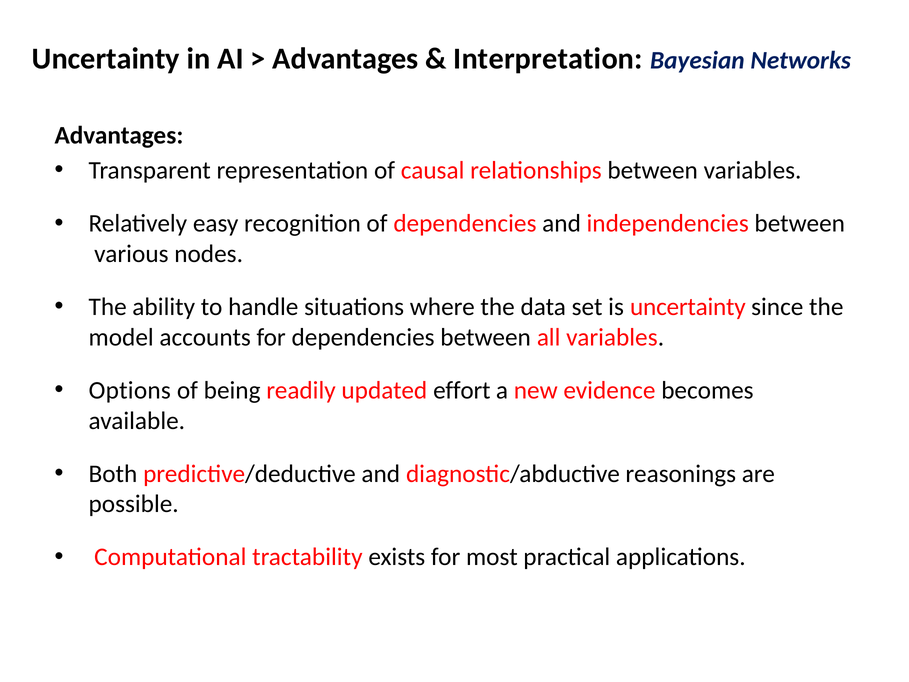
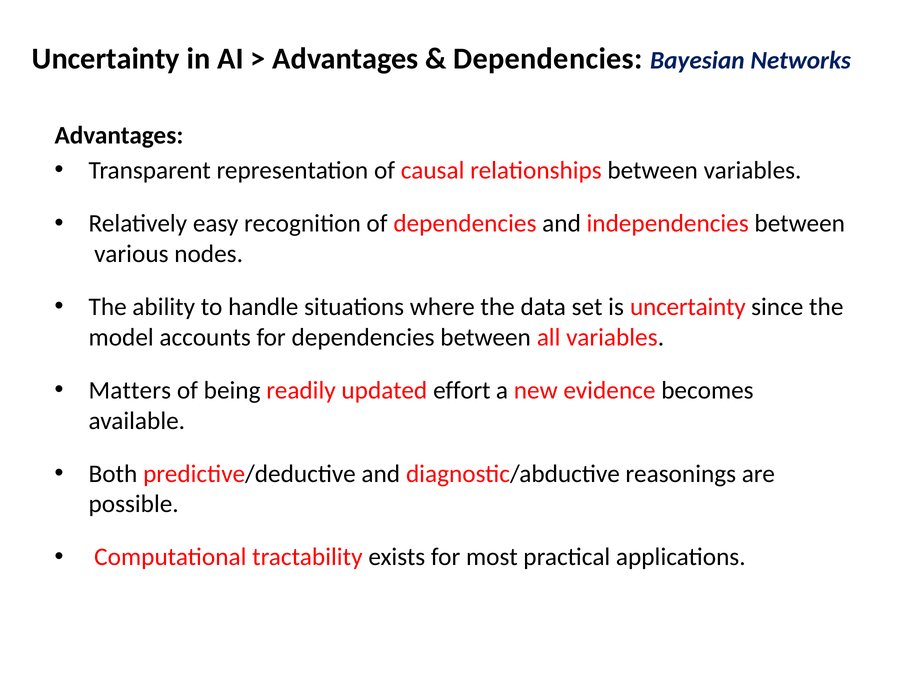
Interpretation at (548, 59): Interpretation -> Dependencies
Options: Options -> Matters
